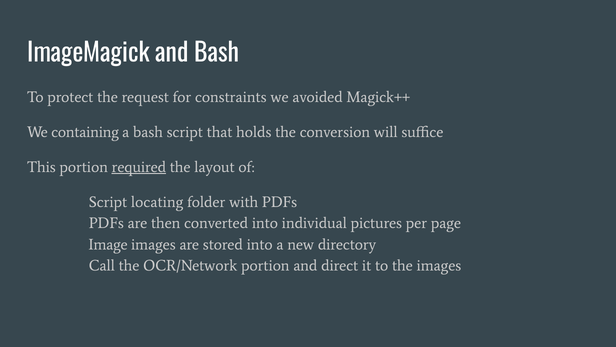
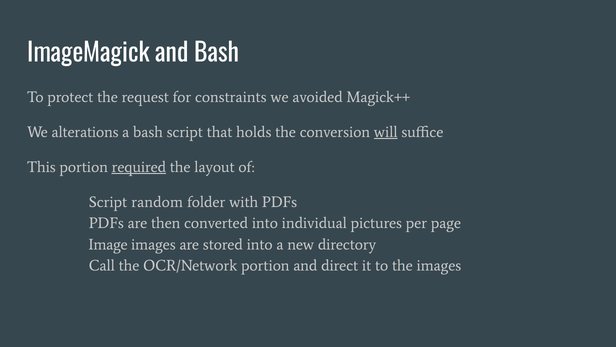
containing: containing -> alterations
will underline: none -> present
locating: locating -> random
